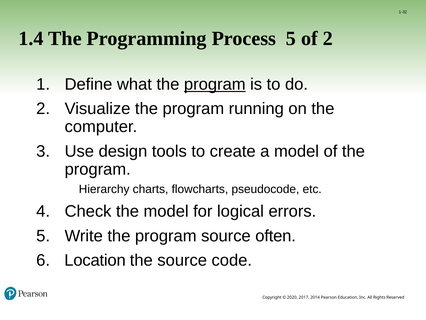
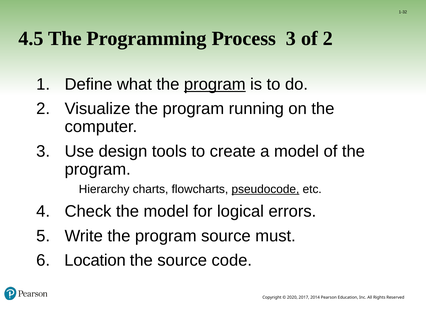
1.4: 1.4 -> 4.5
Process 5: 5 -> 3
pseudocode underline: none -> present
often: often -> must
